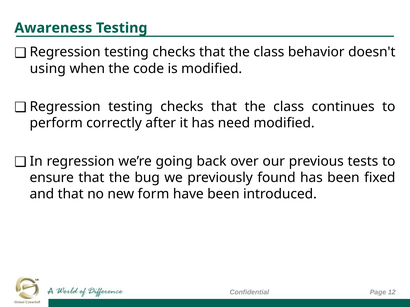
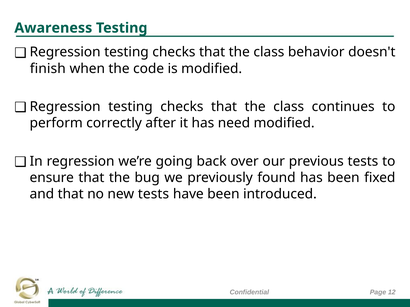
using: using -> finish
new form: form -> tests
